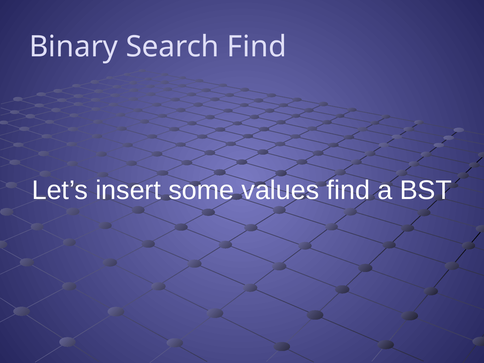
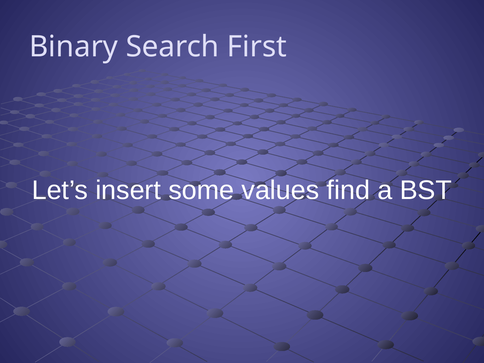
Search Find: Find -> First
